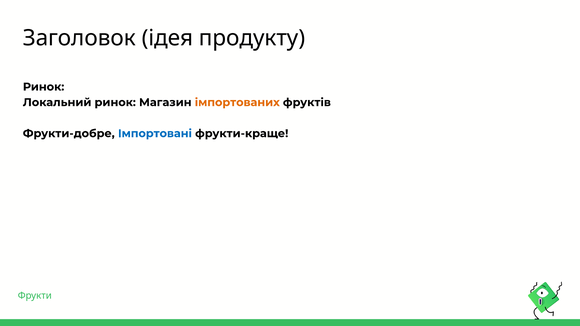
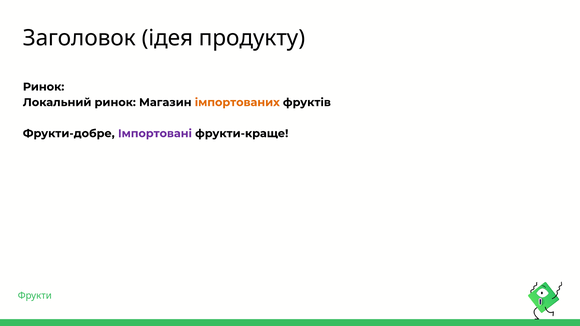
Імпортовані colour: blue -> purple
